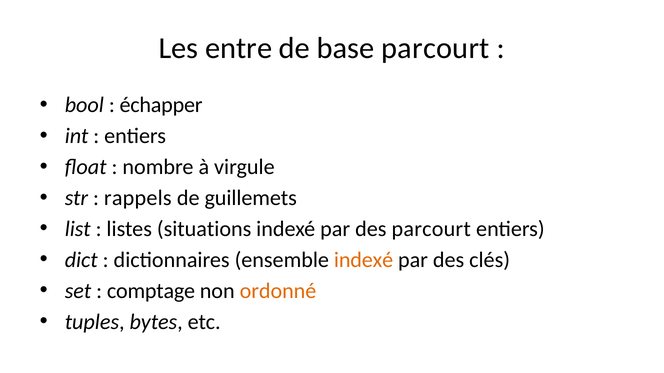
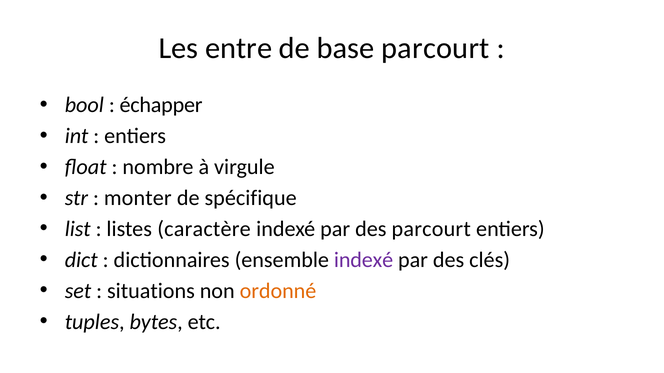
rappels: rappels -> monter
guillemets: guillemets -> spécifique
situations: situations -> caractère
indexé at (364, 260) colour: orange -> purple
comptage: comptage -> situations
